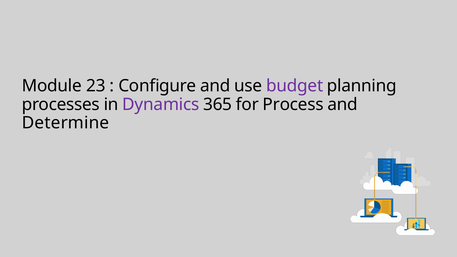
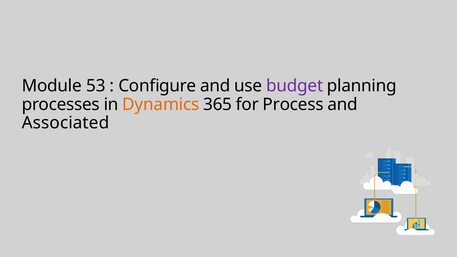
23: 23 -> 53
Dynamics colour: purple -> orange
Determine: Determine -> Associated
